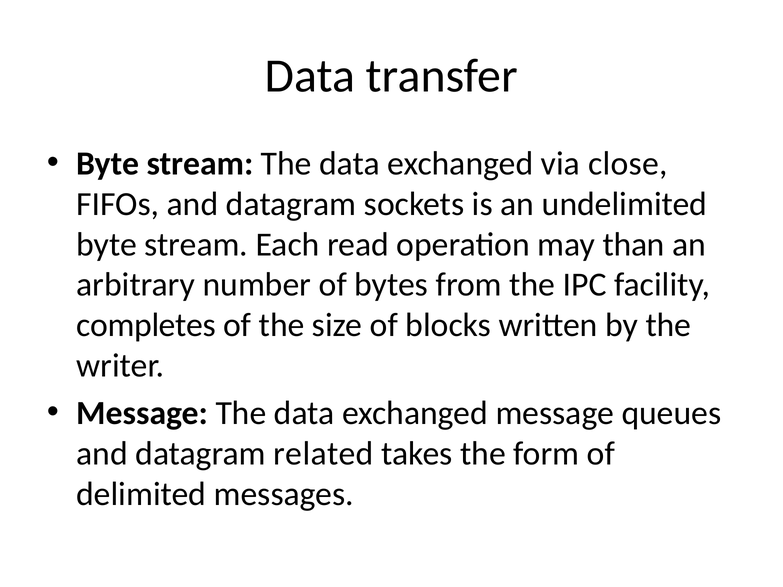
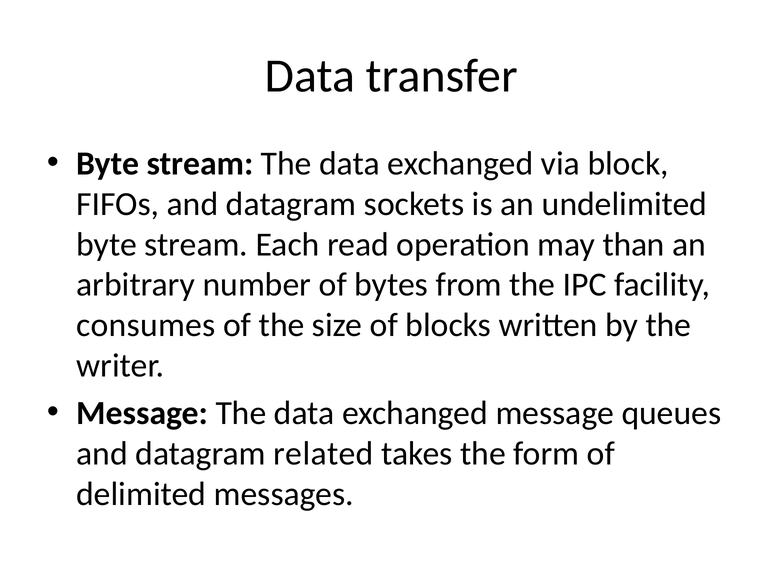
close: close -> block
completes: completes -> consumes
